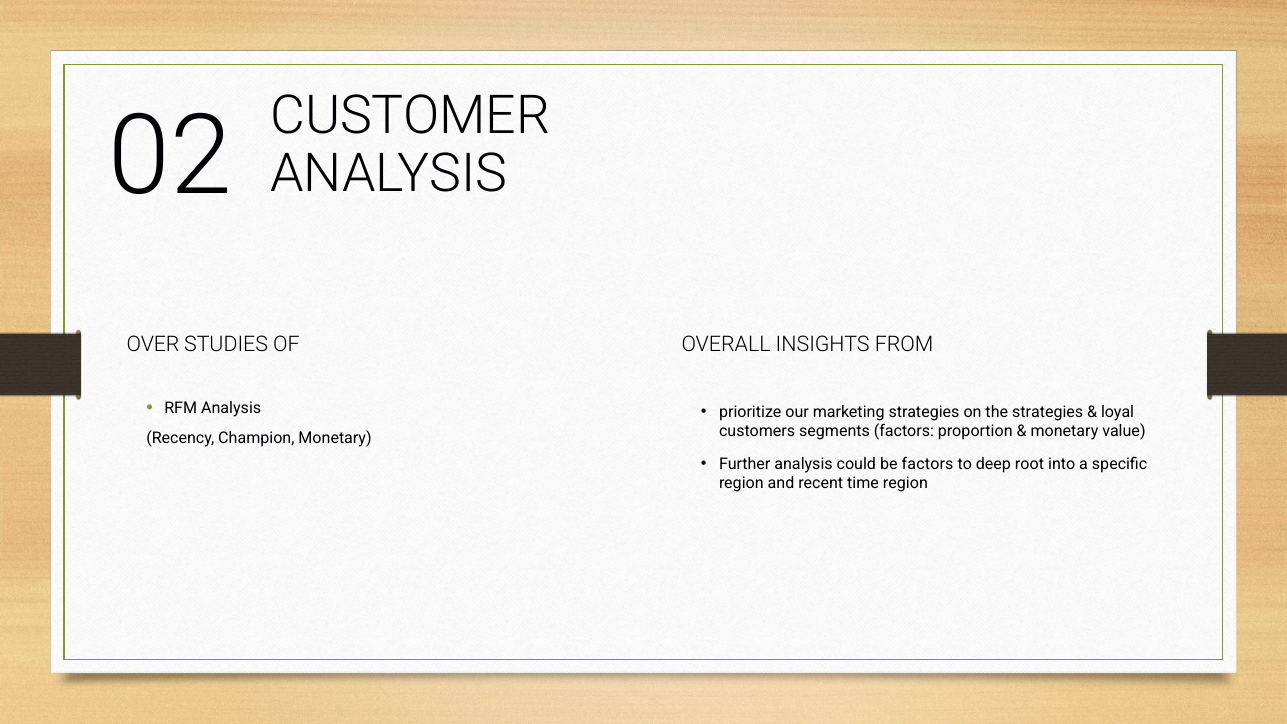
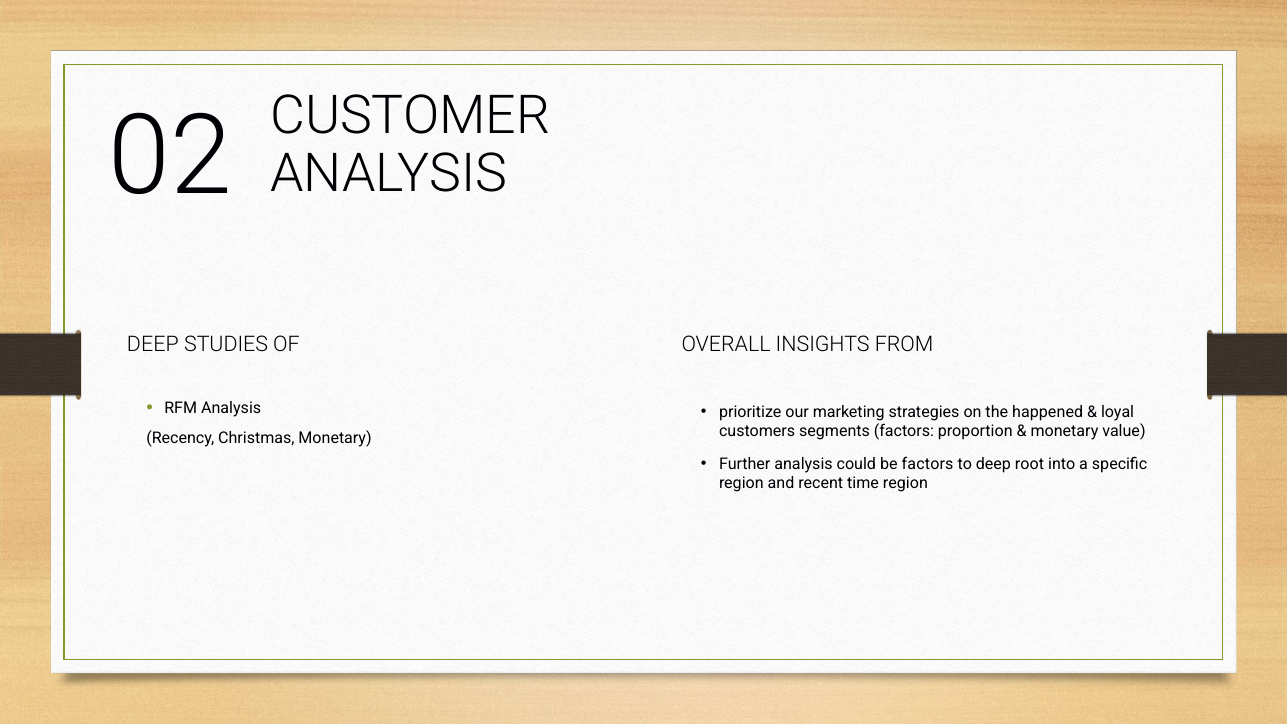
OVER at (153, 344): OVER -> DEEP
the strategies: strategies -> happened
Champion: Champion -> Christmas
